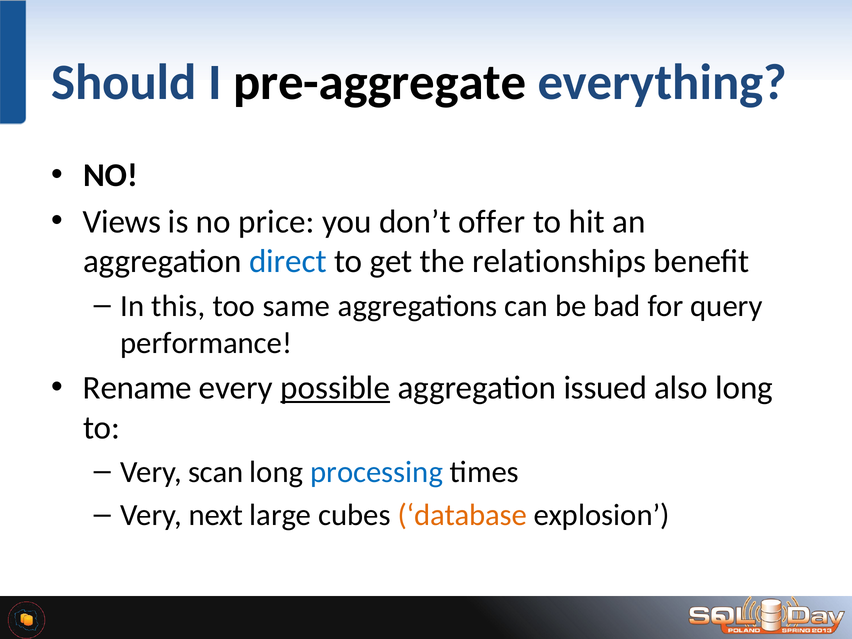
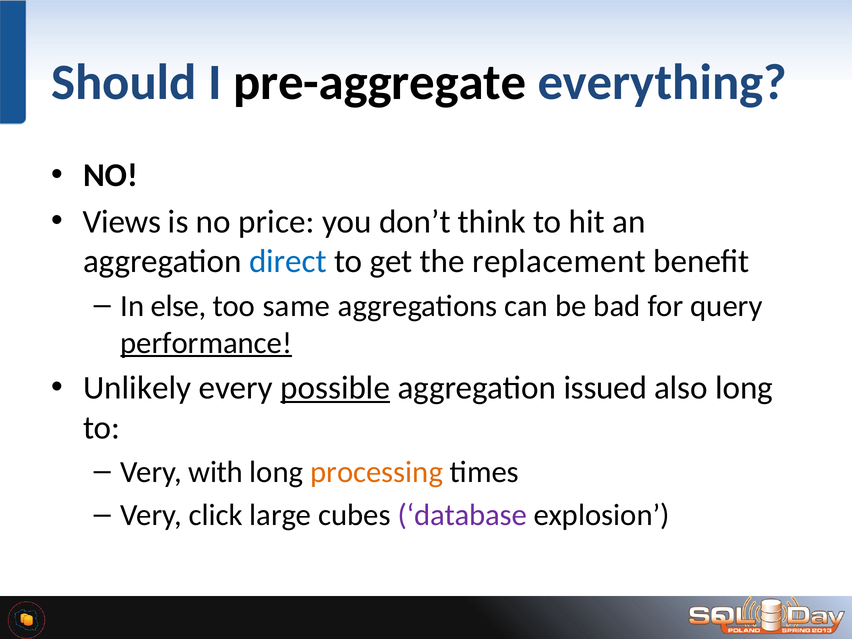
offer: offer -> think
relationships: relationships -> replacement
this: this -> else
performance underline: none -> present
Rename: Rename -> Unlikely
scan: scan -> with
processing colour: blue -> orange
next: next -> click
database colour: orange -> purple
